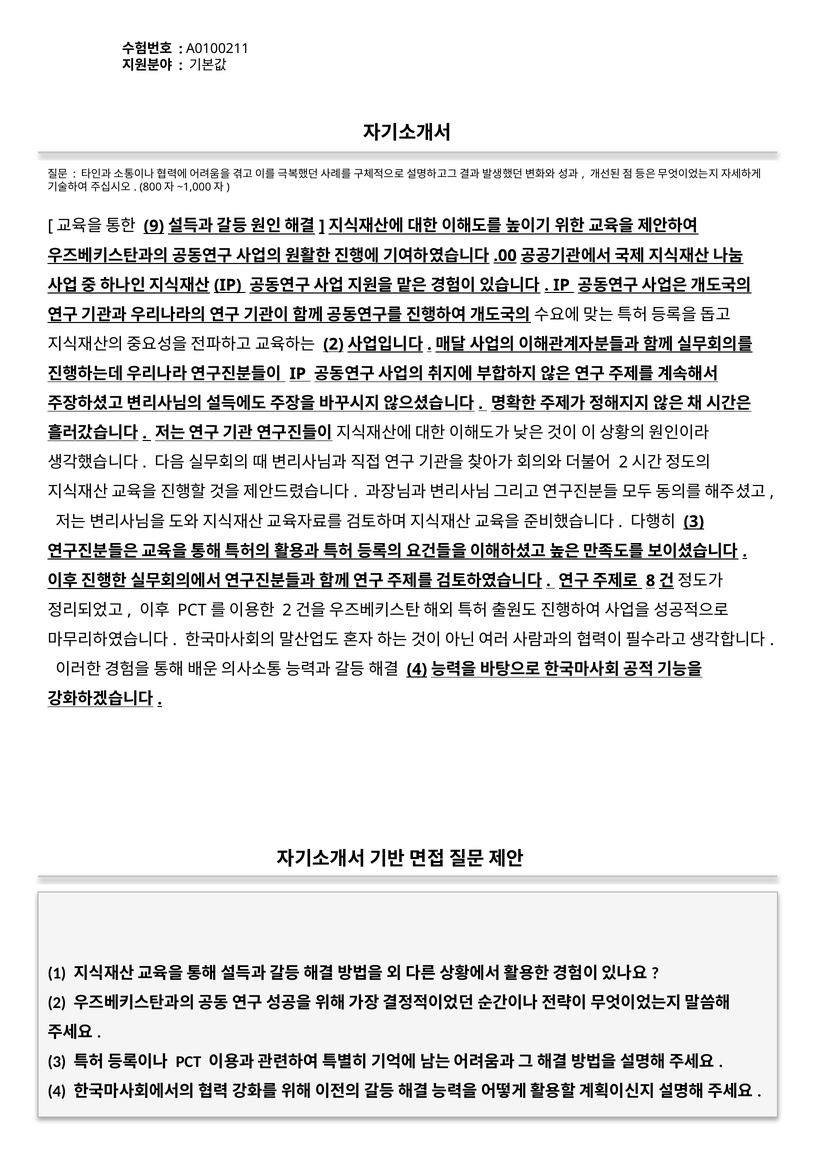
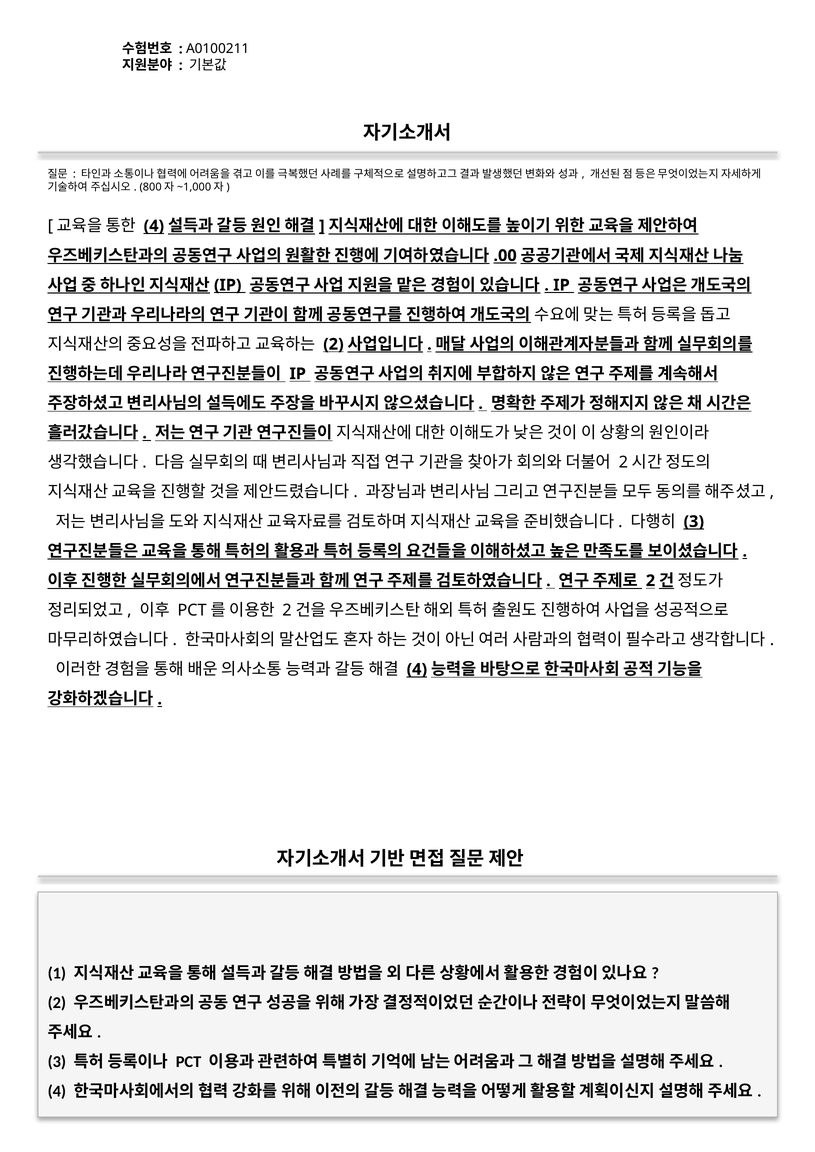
9 at (154, 226): 9 -> 4
8 at (651, 581): 8 -> 2
